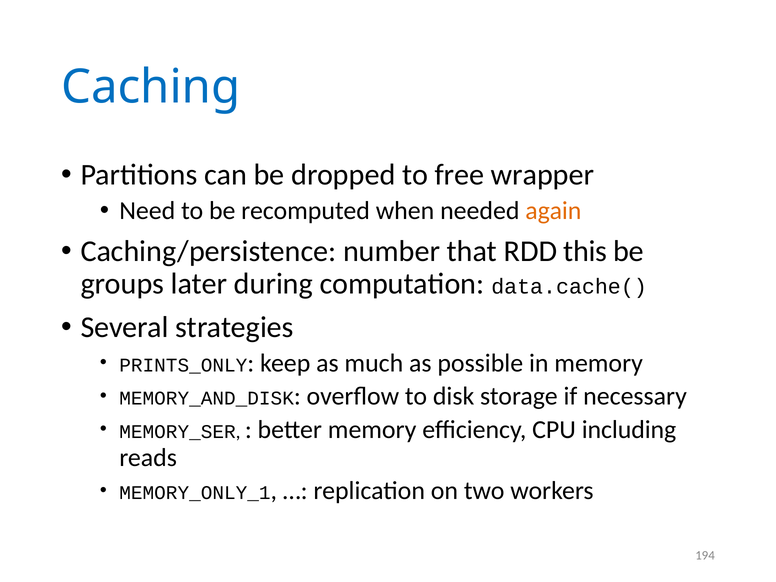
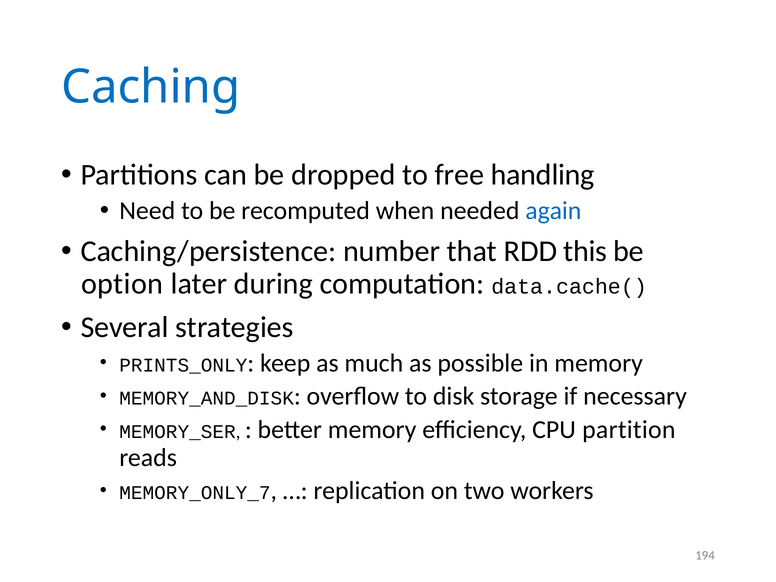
wrapper: wrapper -> handling
again colour: orange -> blue
groups: groups -> option
including: including -> partition
MEMORY_ONLY_1: MEMORY_ONLY_1 -> MEMORY_ONLY_7
